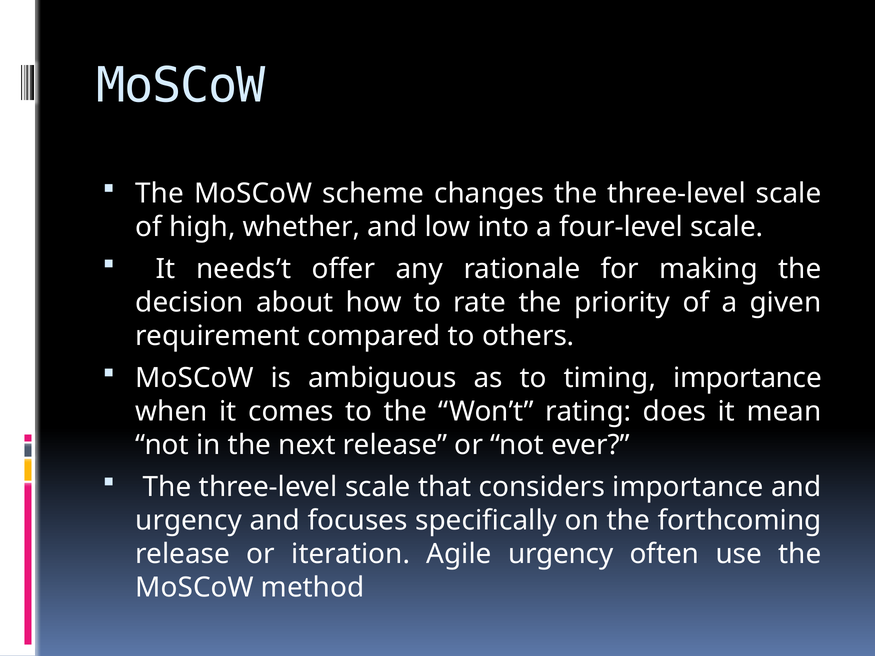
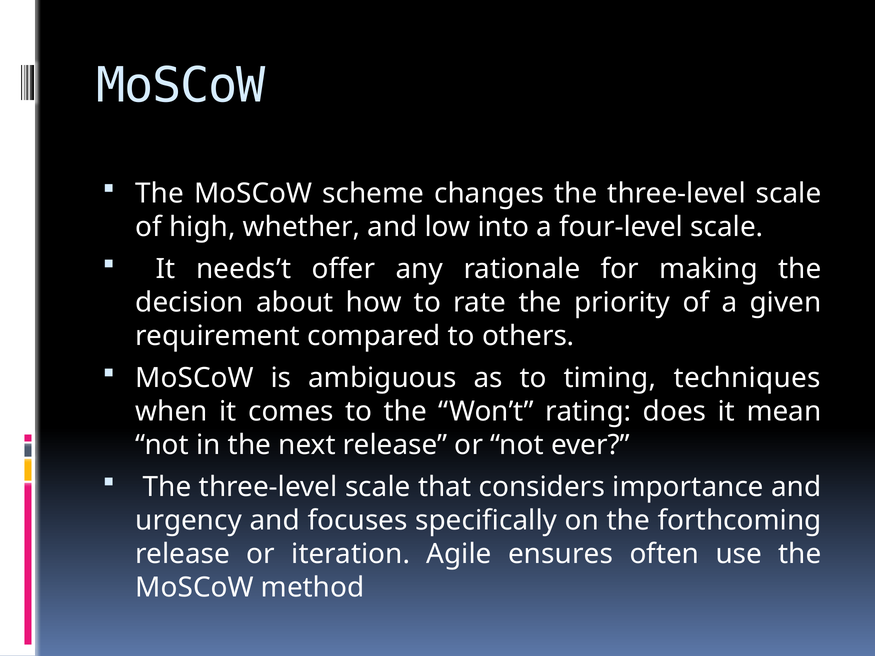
timing importance: importance -> techniques
Agile urgency: urgency -> ensures
